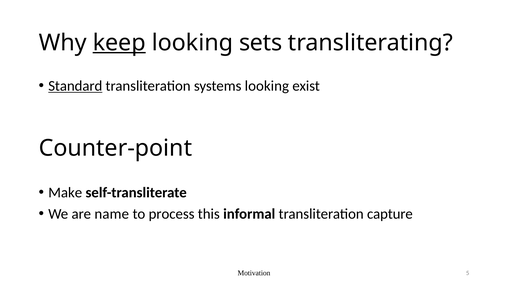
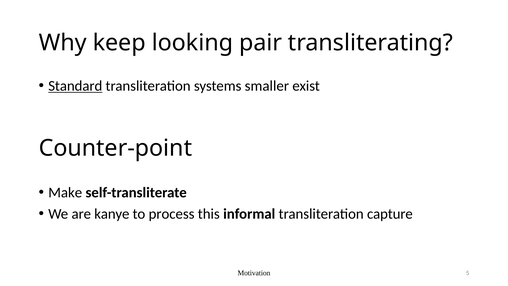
keep underline: present -> none
sets: sets -> pair
systems looking: looking -> smaller
name: name -> kanye
